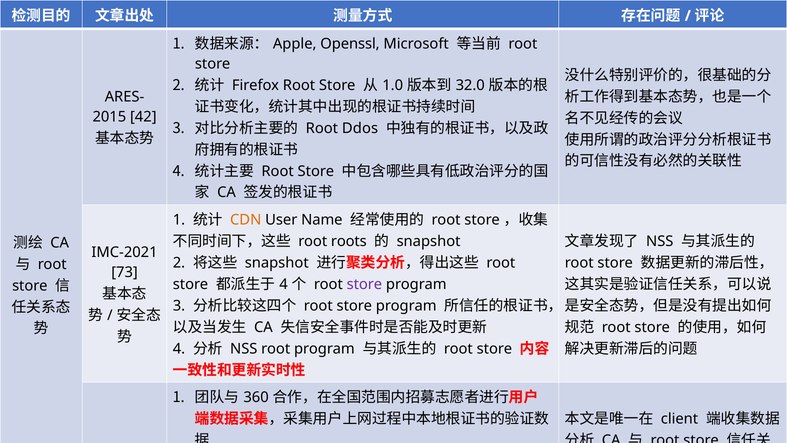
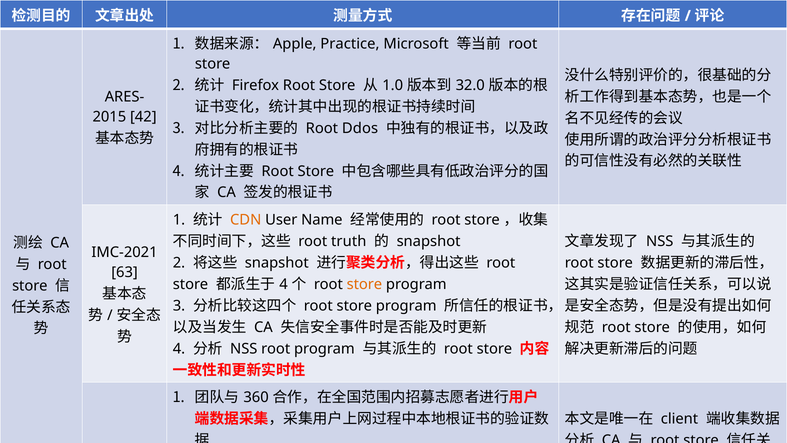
Openssl: Openssl -> Practice
roots: roots -> truth
73: 73 -> 63
store at (364, 284) colour: purple -> orange
